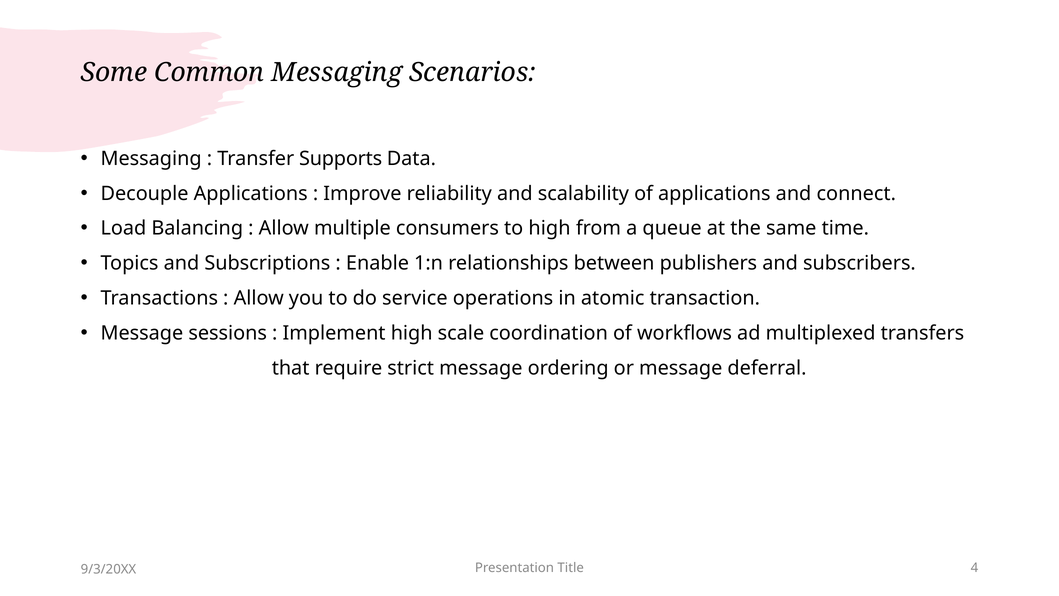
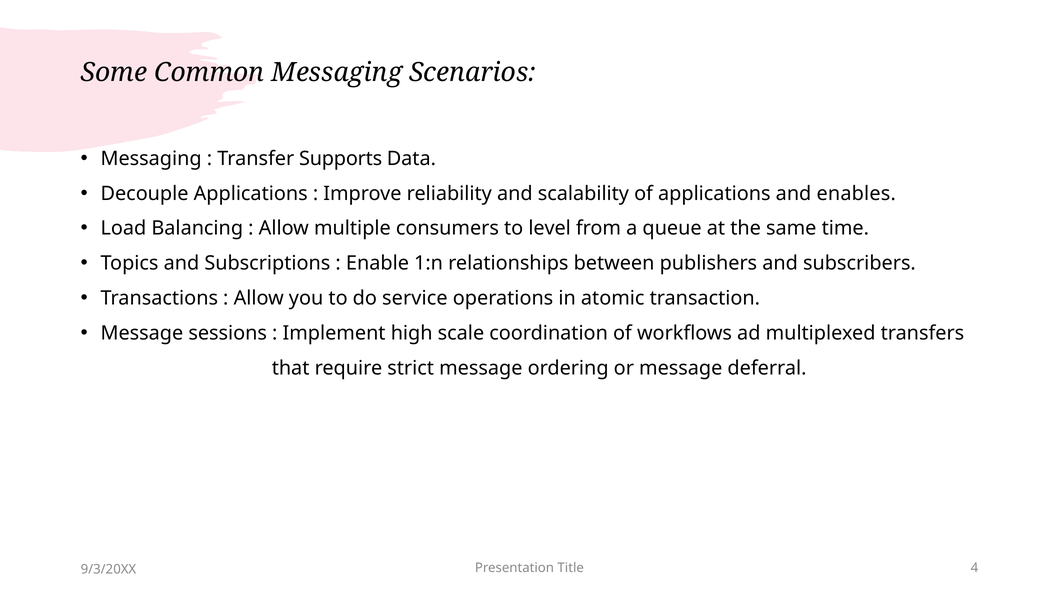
connect: connect -> enables
to high: high -> level
